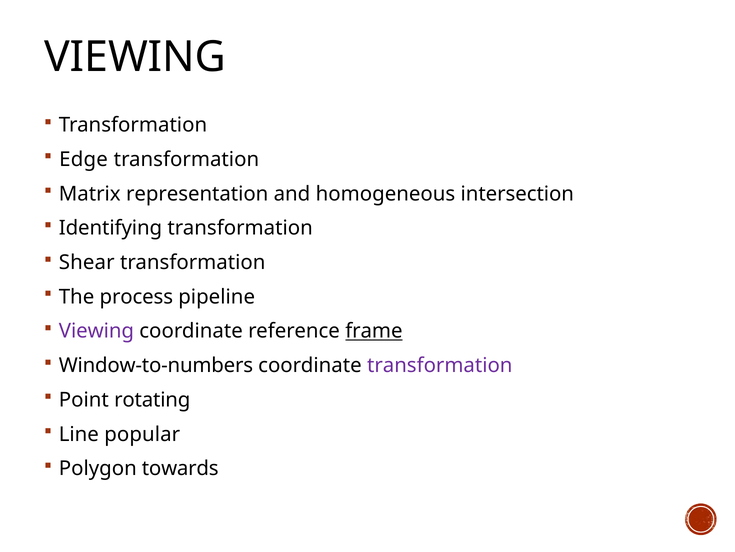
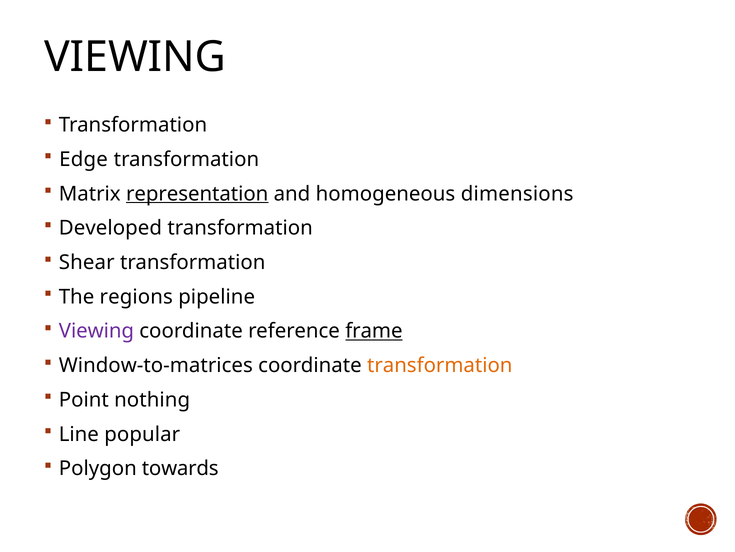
representation underline: none -> present
intersection: intersection -> dimensions
Identifying: Identifying -> Developed
process: process -> regions
Window-to-numbers: Window-to-numbers -> Window-to-matrices
transformation at (440, 365) colour: purple -> orange
rotating: rotating -> nothing
